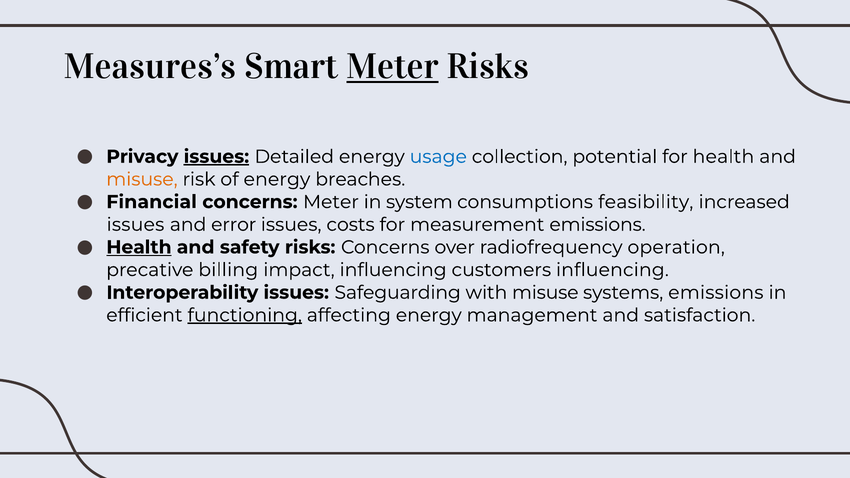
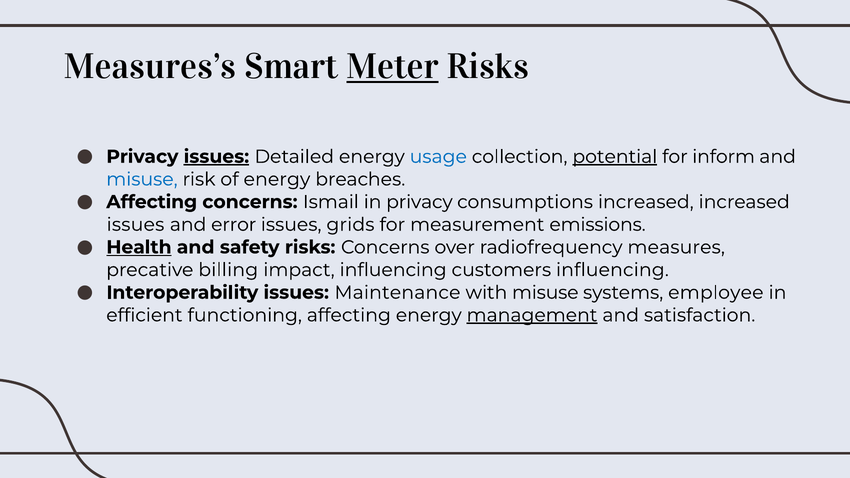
potential underline: none -> present
for health: health -> inform
misuse at (142, 179) colour: orange -> blue
Financial at (152, 202): Financial -> Affecting
concerns Meter: Meter -> Ismail
in system: system -> privacy
consumptions feasibility: feasibility -> increased
costs: costs -> grids
operation: operation -> measures
Safeguarding: Safeguarding -> Maintenance
systems emissions: emissions -> employee
functioning underline: present -> none
management underline: none -> present
